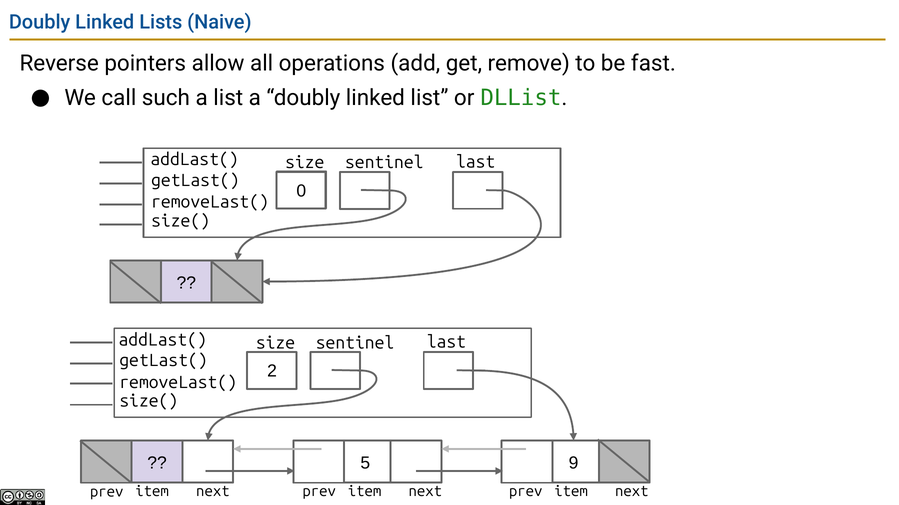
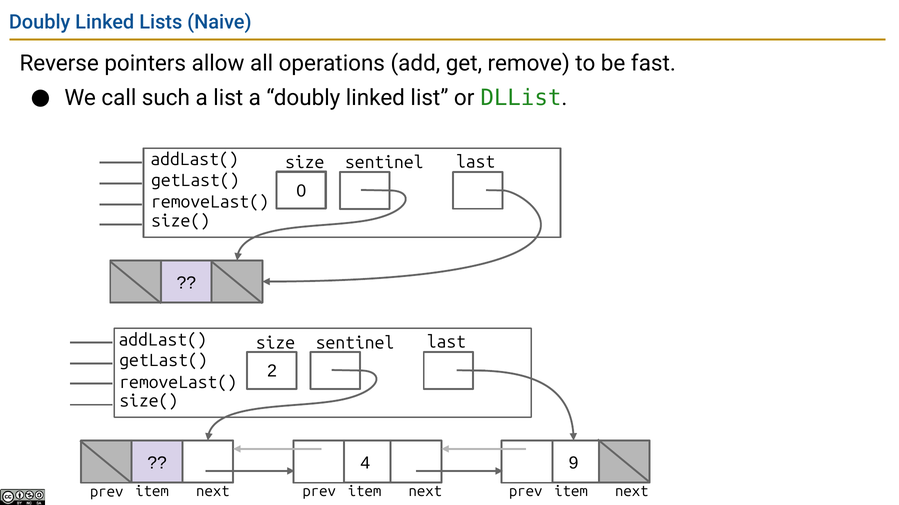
5: 5 -> 4
